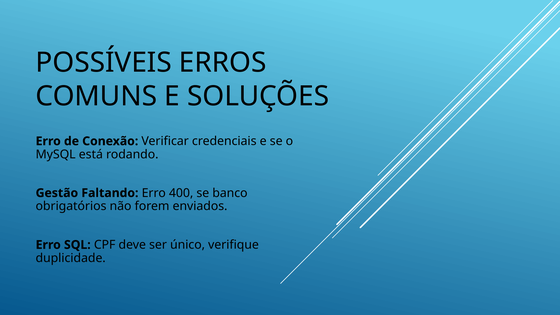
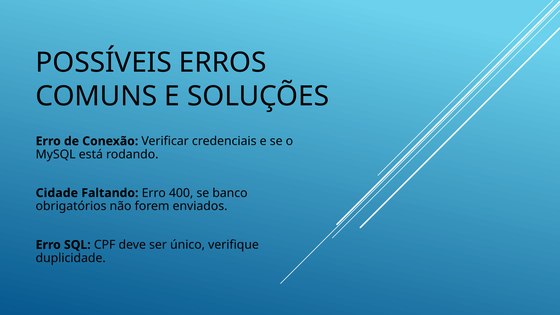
Gestão: Gestão -> Cidade
